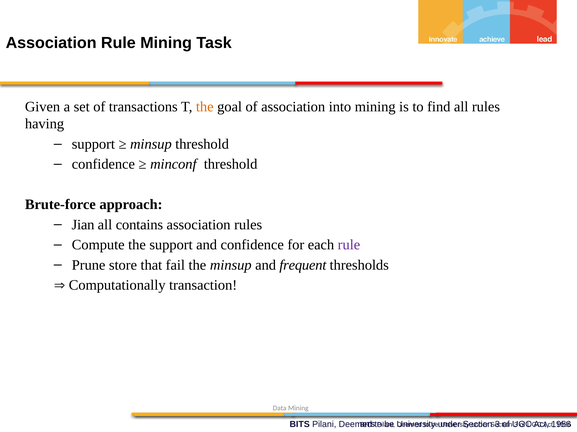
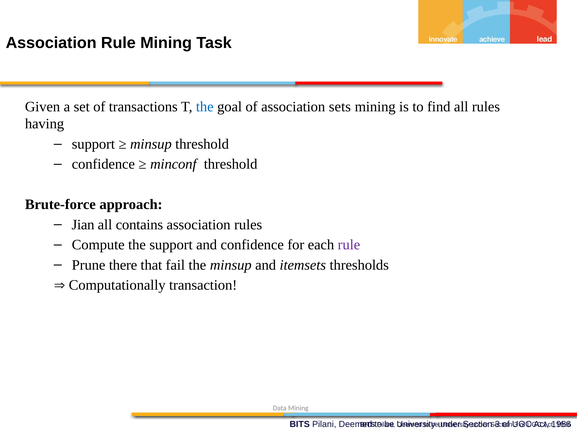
the at (205, 107) colour: orange -> blue
into: into -> sets
store: store -> there
frequent: frequent -> itemsets
